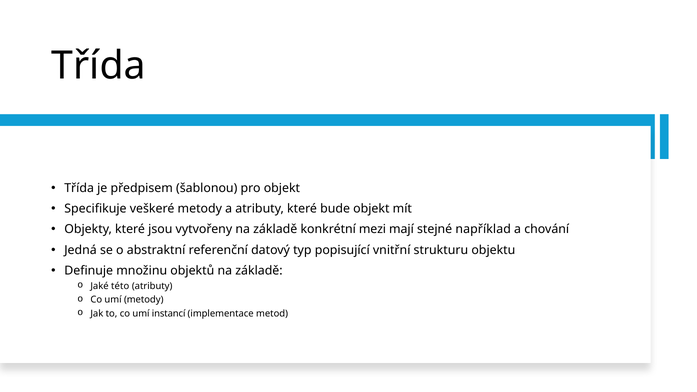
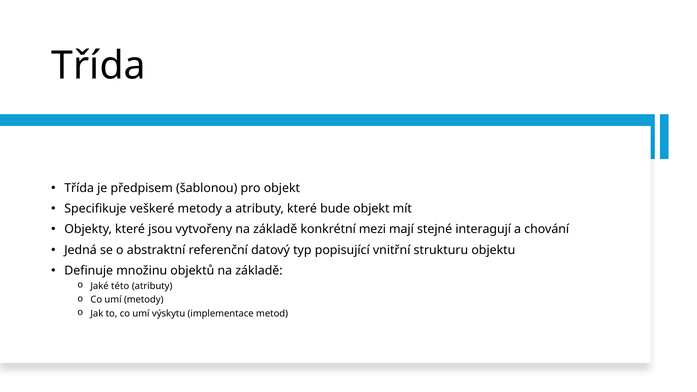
například: například -> interagují
instancí: instancí -> výskytu
